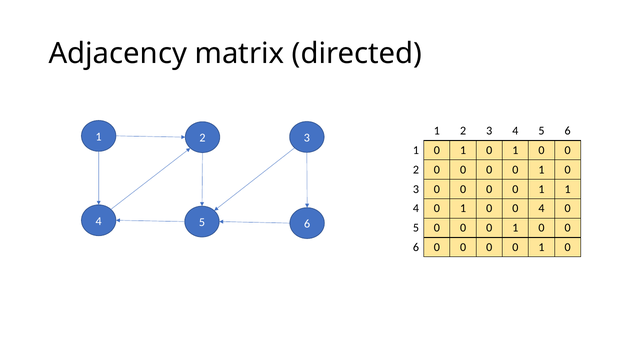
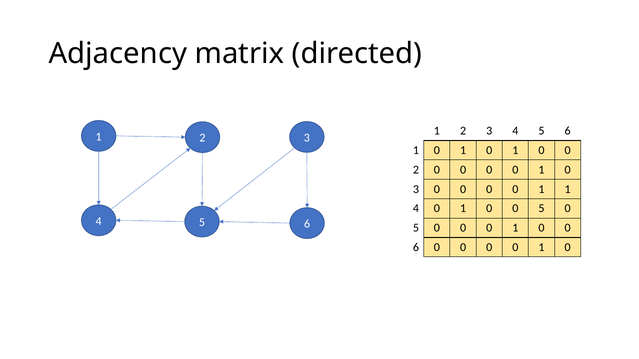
0 0 4: 4 -> 5
